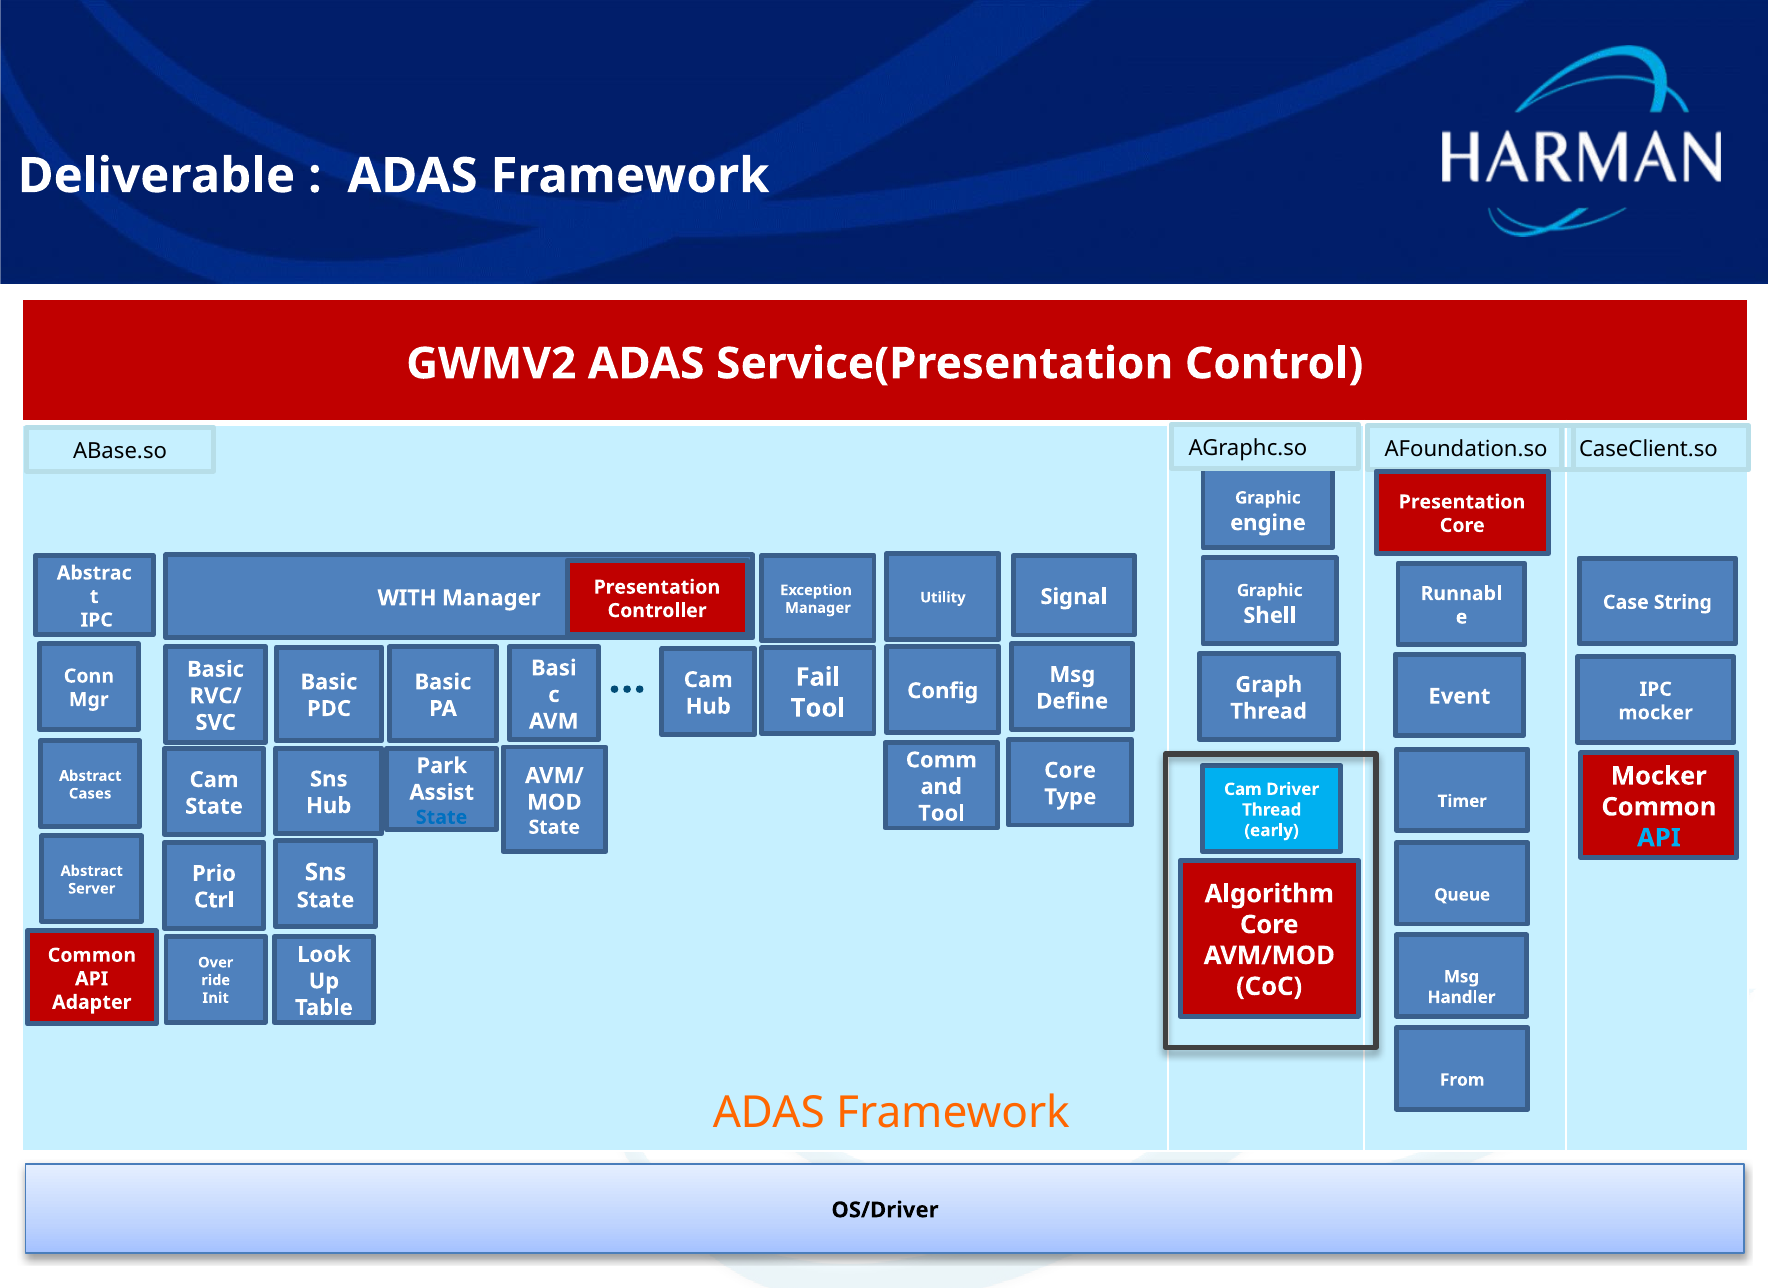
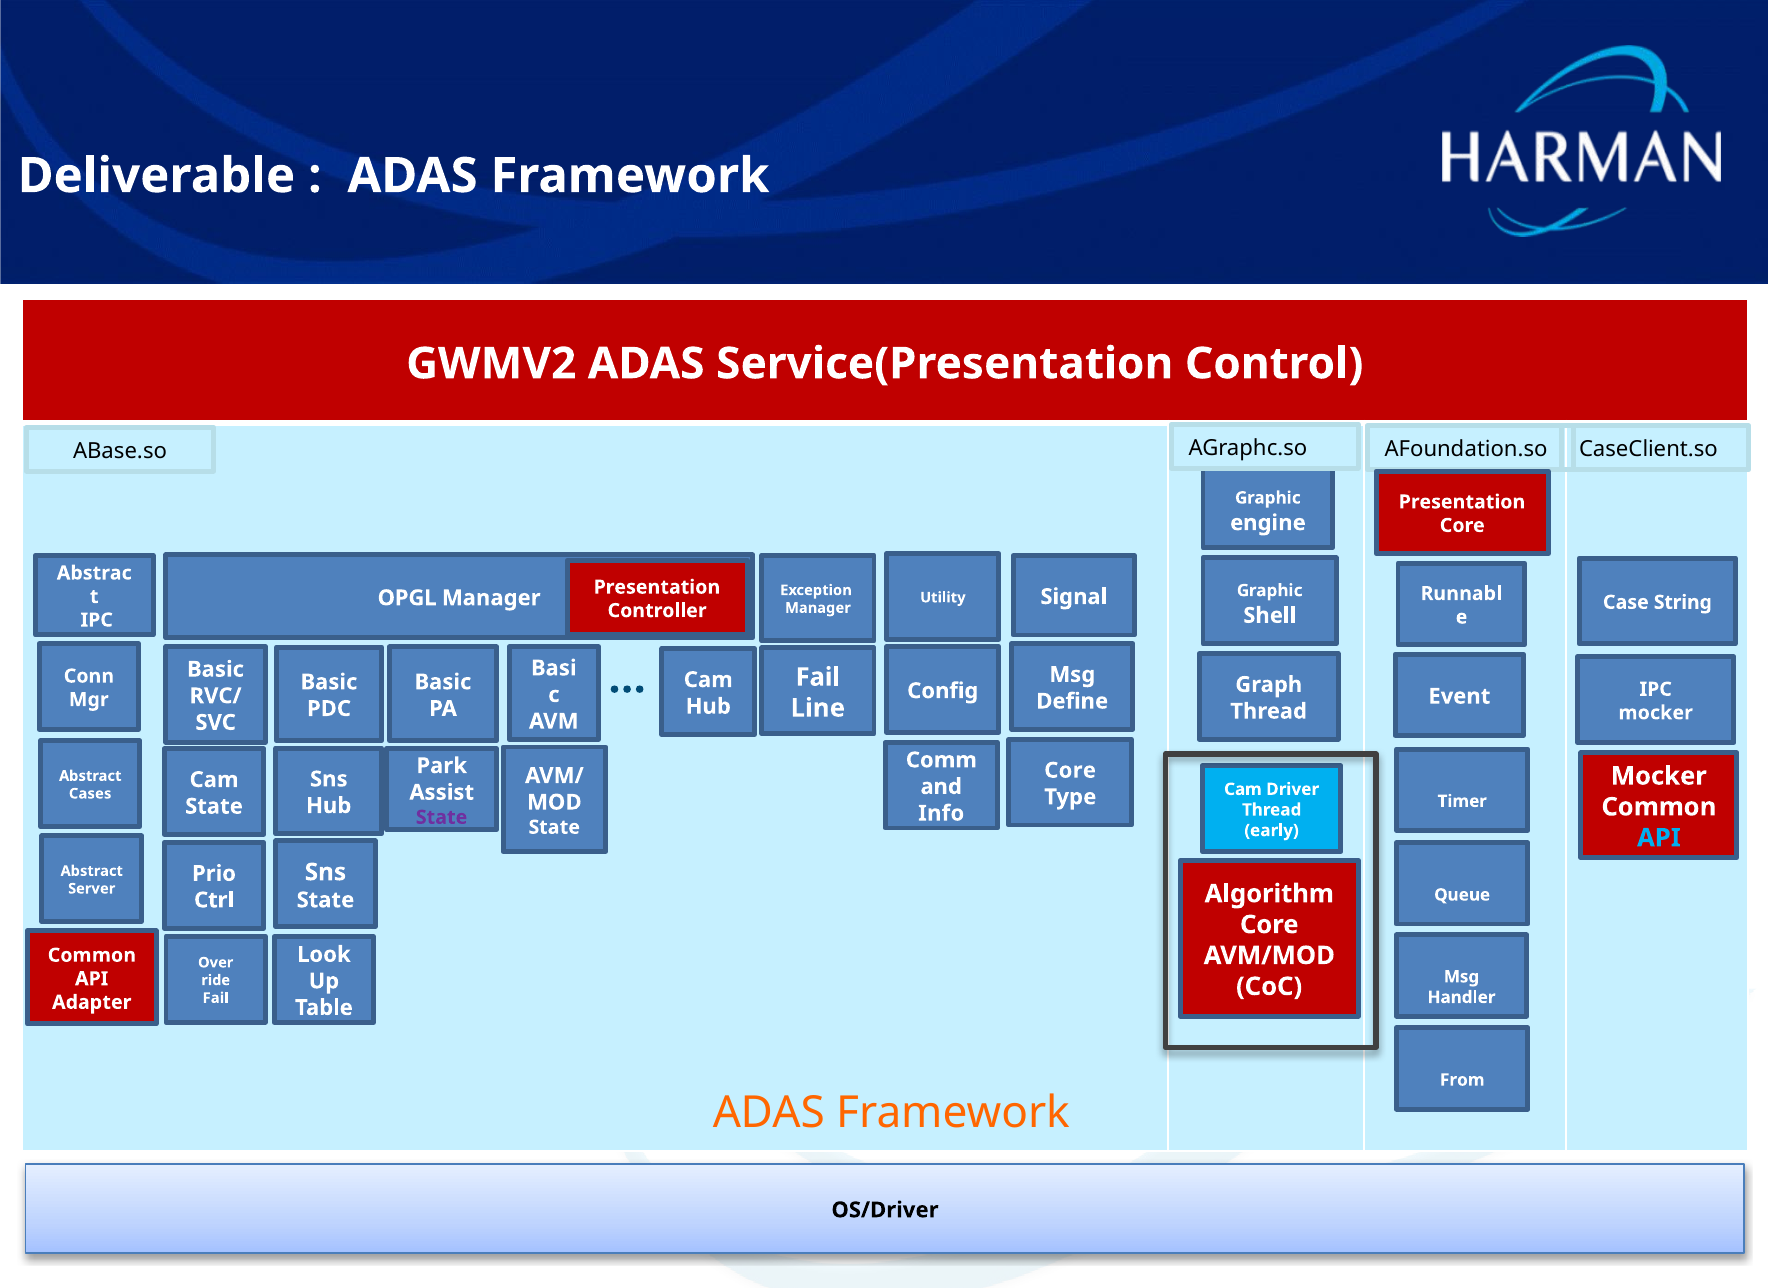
WITH: WITH -> OPGL
Tool at (818, 708): Tool -> Line
Tool at (941, 813): Tool -> Info
State at (442, 817) colour: blue -> purple
Init at (216, 998): Init -> Fail
